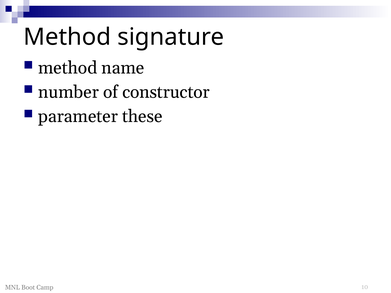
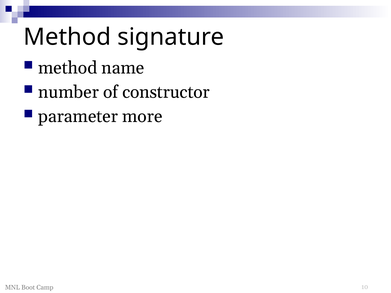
these: these -> more
